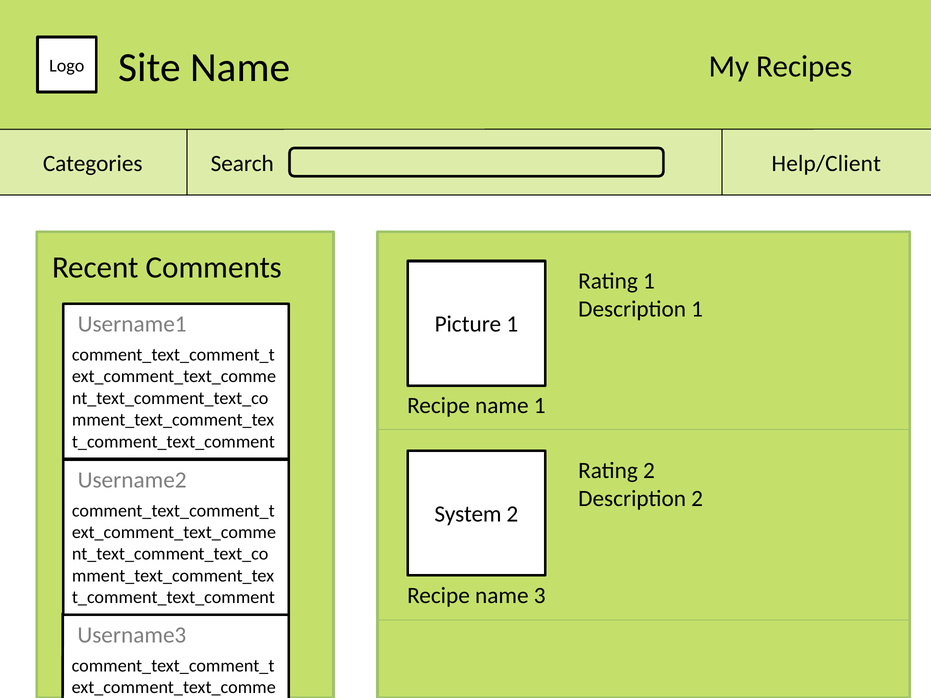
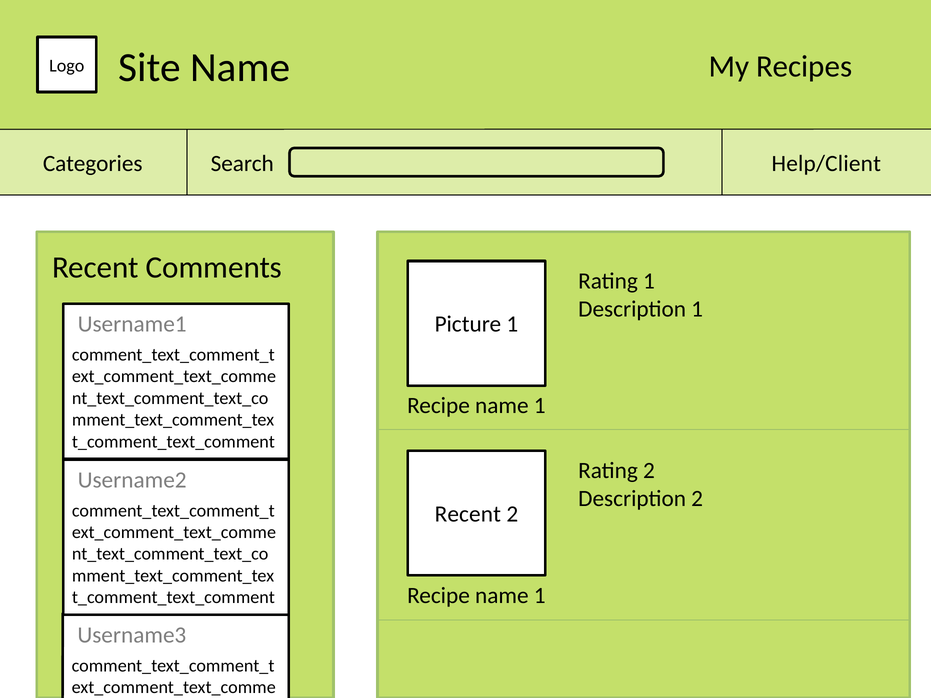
System at (468, 514): System -> Recent
3 at (540, 596): 3 -> 1
